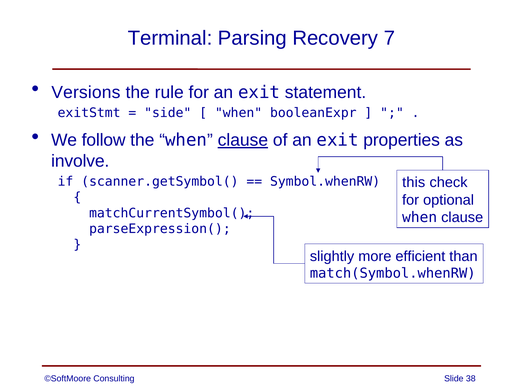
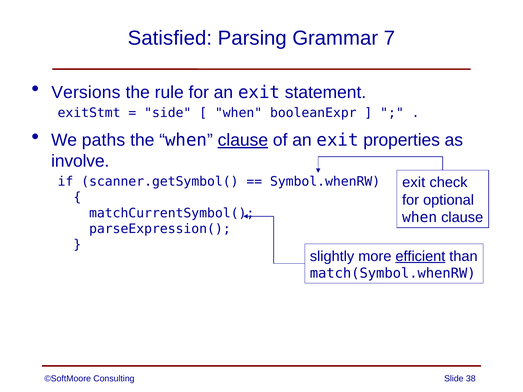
Terminal: Terminal -> Satisfied
Recovery: Recovery -> Grammar
follow: follow -> paths
this at (414, 183): this -> exit
efficient underline: none -> present
